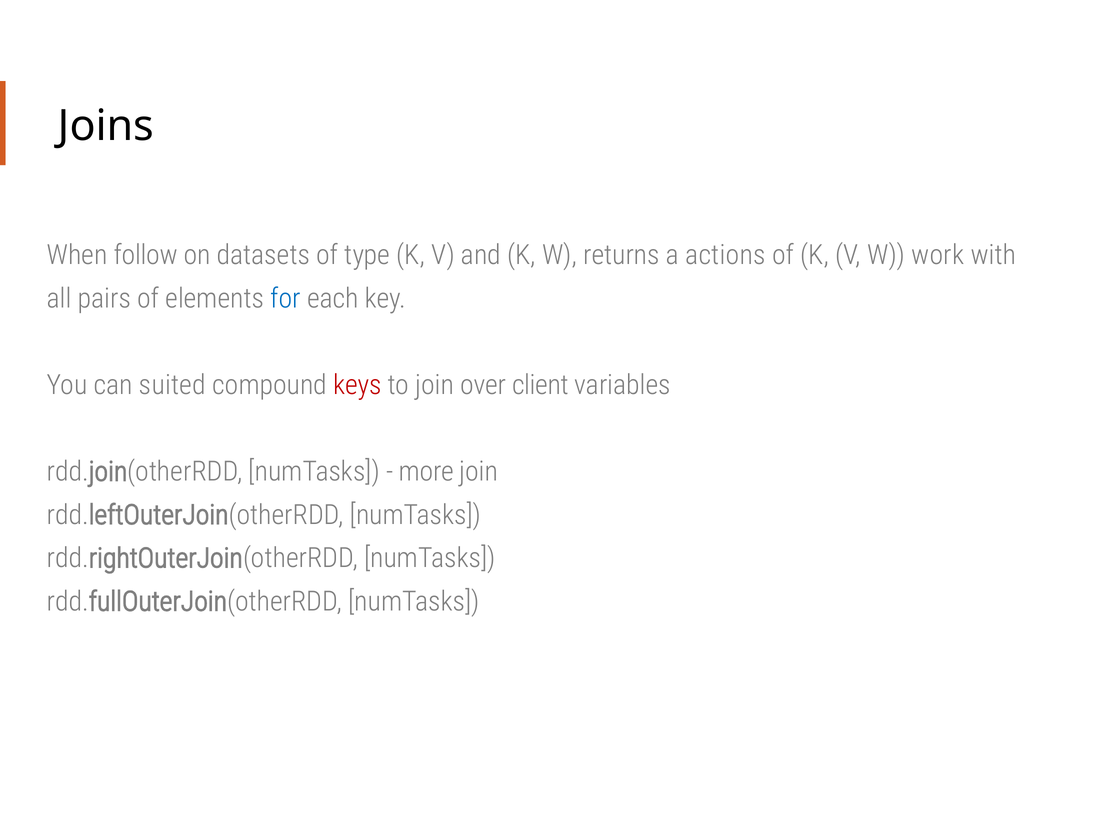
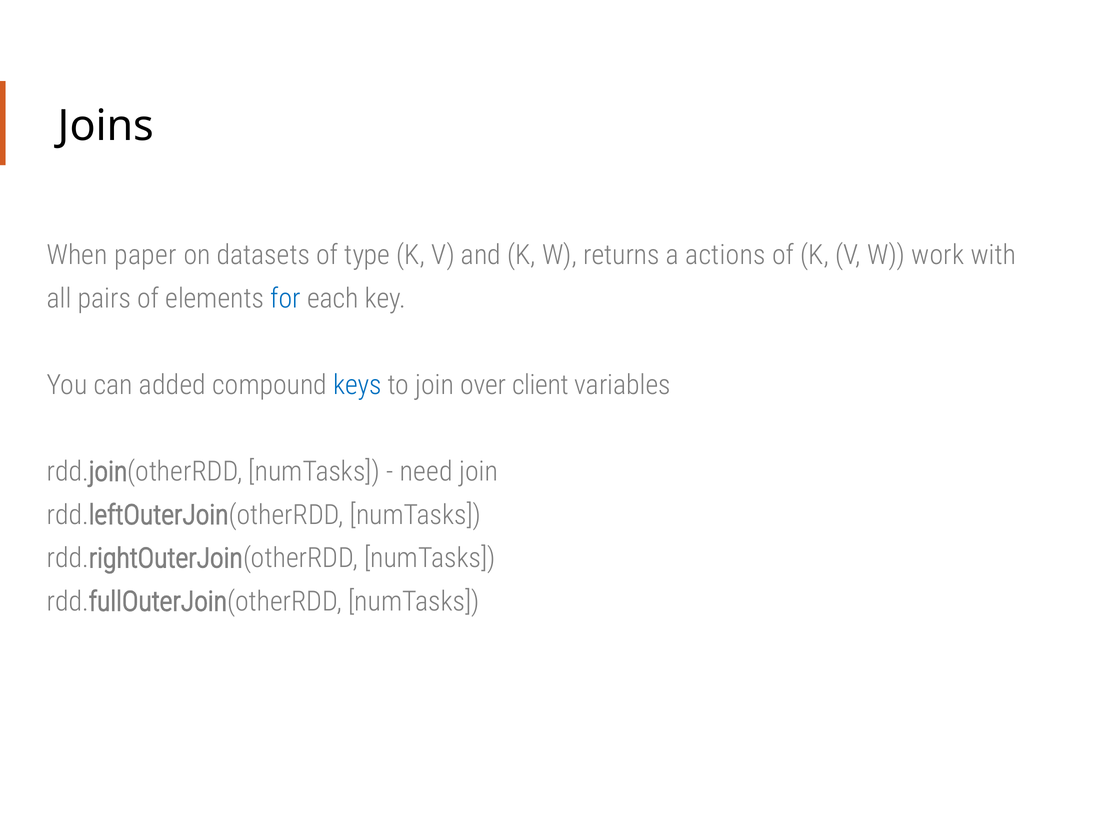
follow: follow -> paper
suited: suited -> added
keys colour: red -> blue
more: more -> need
